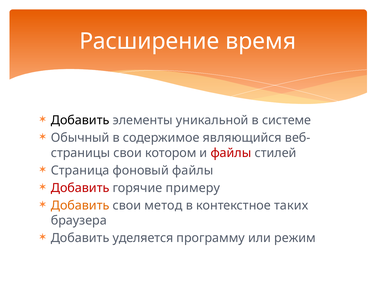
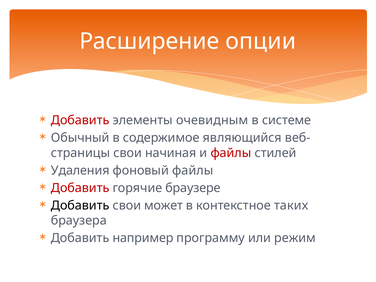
время: время -> опции
Добавить at (80, 120) colour: black -> red
уникальной: уникальной -> очевидным
котором: котором -> начиная
Страница: Страница -> Удаления
примеру: примеру -> браузере
Добавить at (80, 206) colour: orange -> black
метод: метод -> может
уделяется: уделяется -> например
